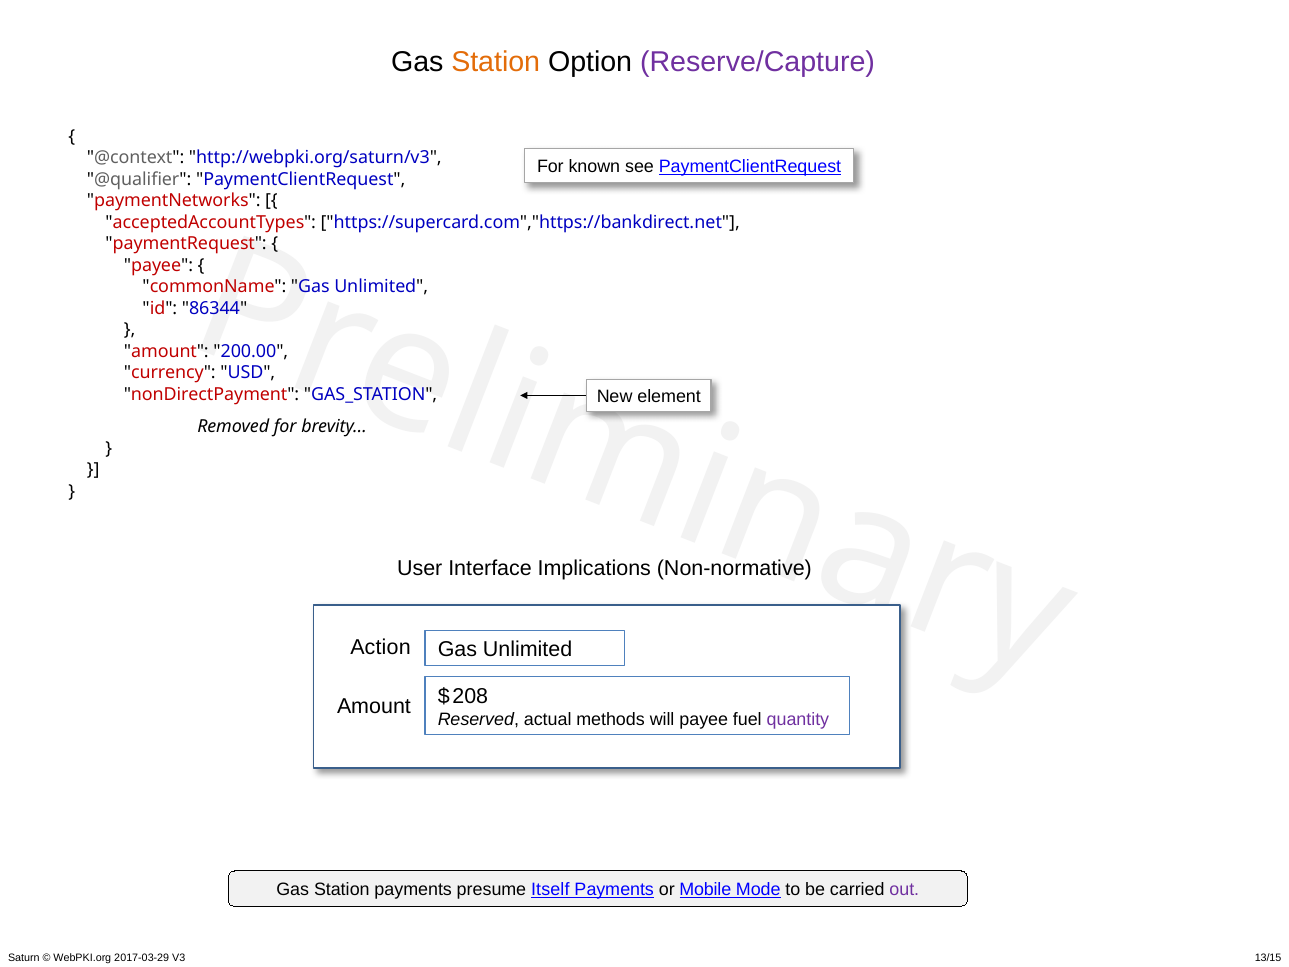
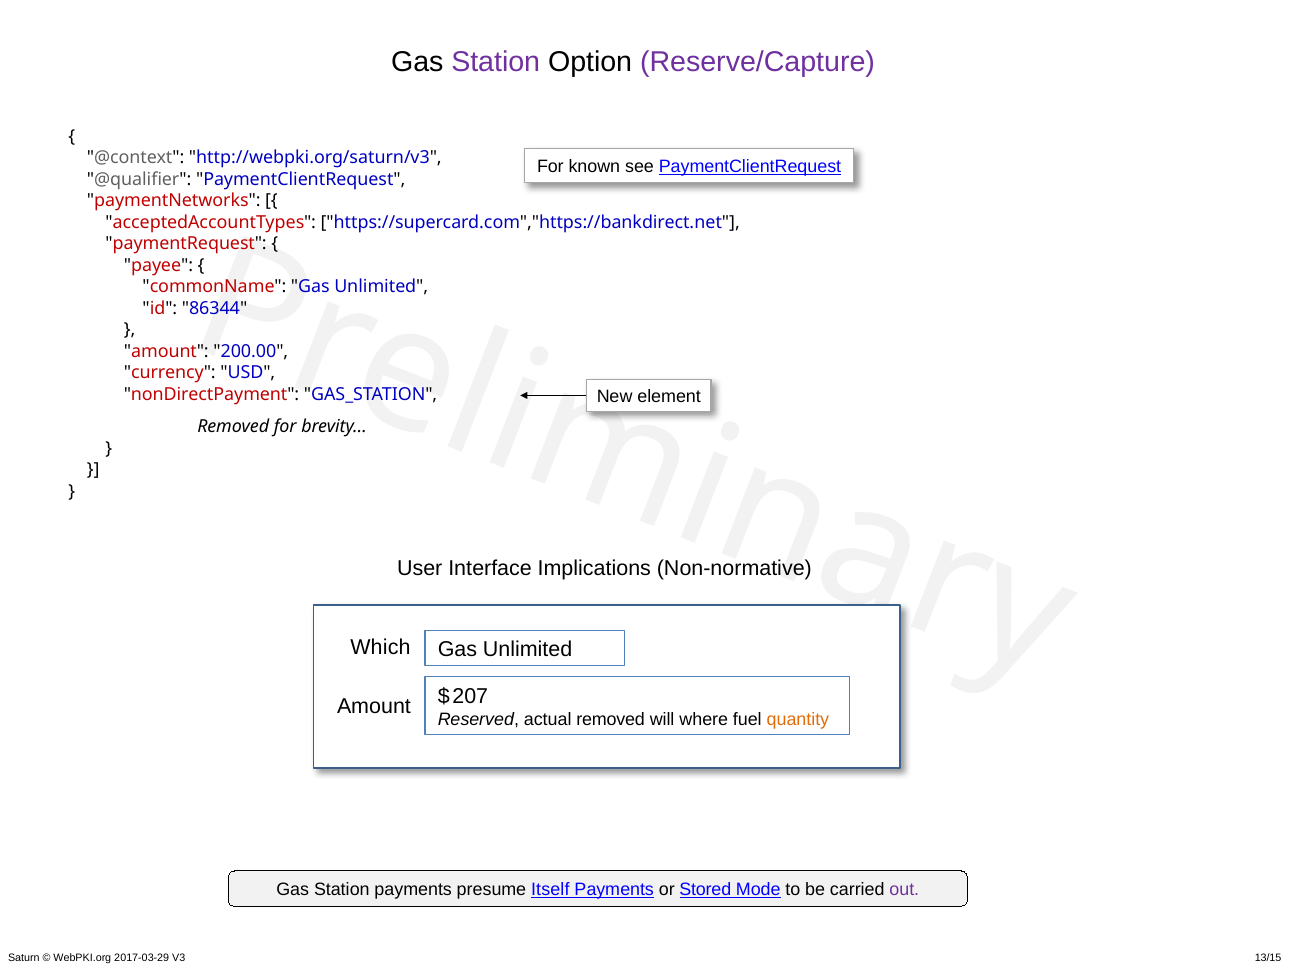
Station at (496, 62) colour: orange -> purple
Action: Action -> Which
208: 208 -> 207
actual methods: methods -> removed
will payee: payee -> where
quantity colour: purple -> orange
Mobile: Mobile -> Stored
